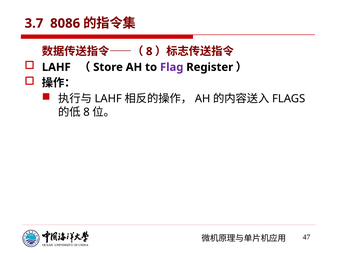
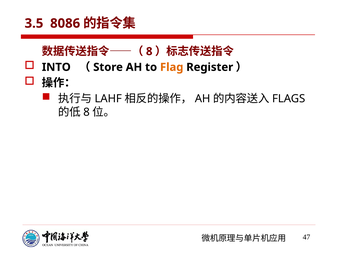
3.7: 3.7 -> 3.5
LAHF at (56, 67): LAHF -> INTO
Flag colour: purple -> orange
